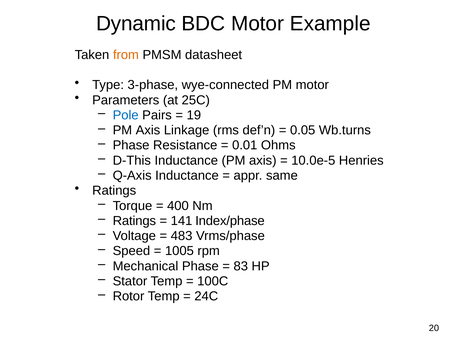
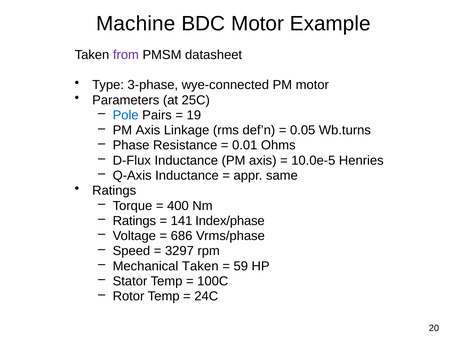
Dynamic: Dynamic -> Machine
from colour: orange -> purple
D-This: D-This -> D-Flux
483: 483 -> 686
1005: 1005 -> 3297
Mechanical Phase: Phase -> Taken
83: 83 -> 59
